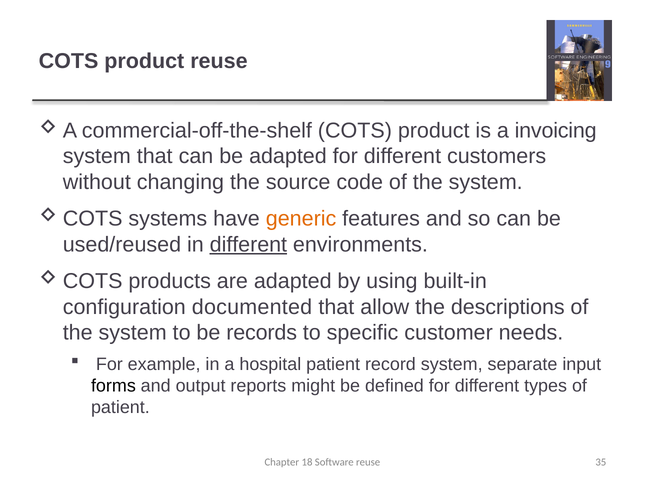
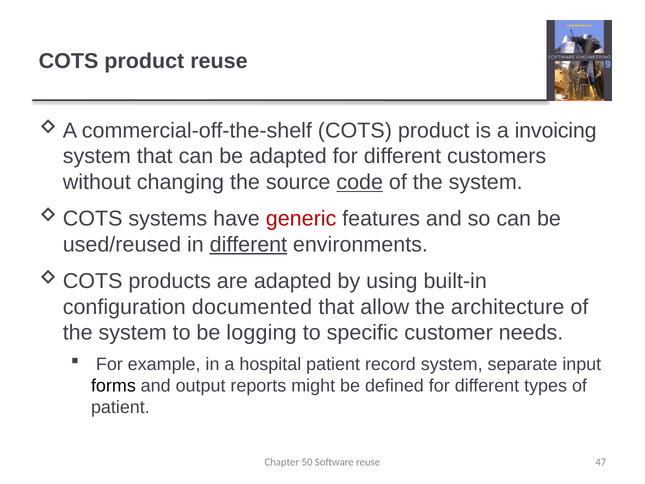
code underline: none -> present
generic colour: orange -> red
descriptions: descriptions -> architecture
records: records -> logging
18: 18 -> 50
35: 35 -> 47
